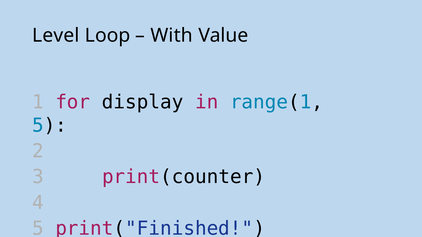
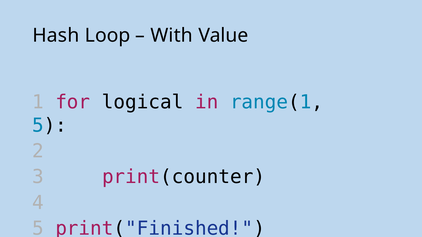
Level: Level -> Hash
display: display -> logical
